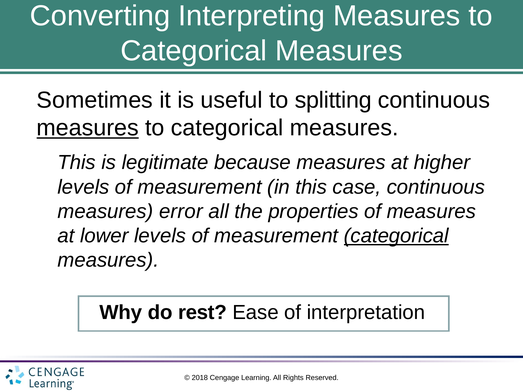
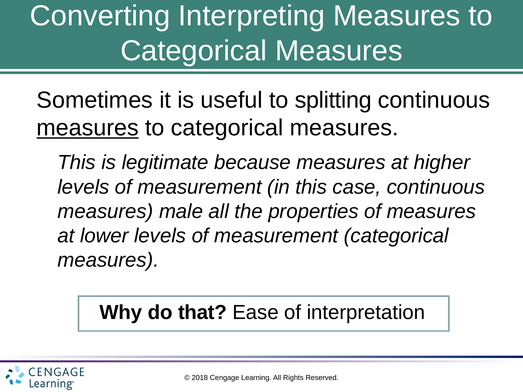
error: error -> male
categorical at (396, 236) underline: present -> none
rest: rest -> that
